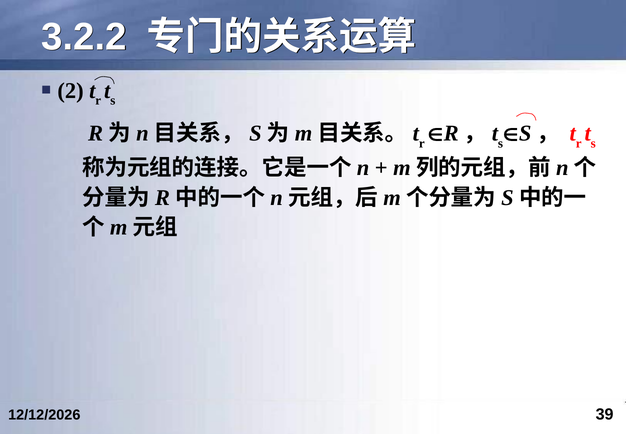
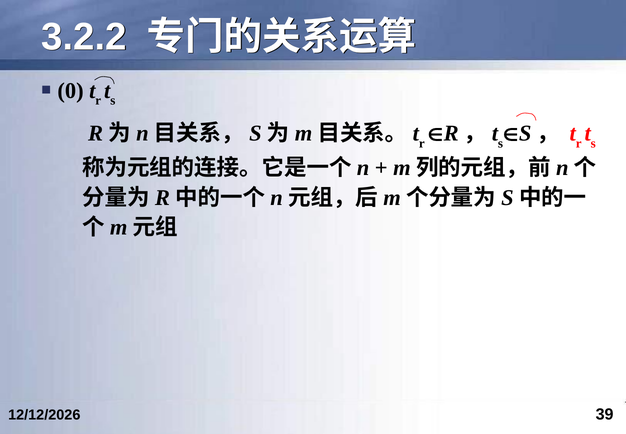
2: 2 -> 0
